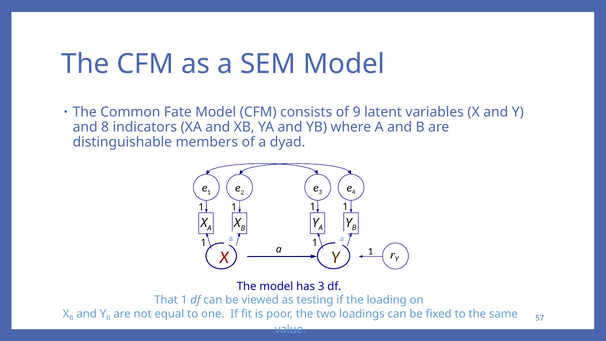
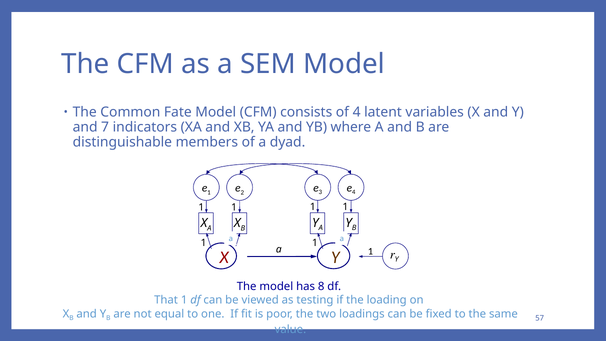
of 9: 9 -> 4
8: 8 -> 7
has 3: 3 -> 8
